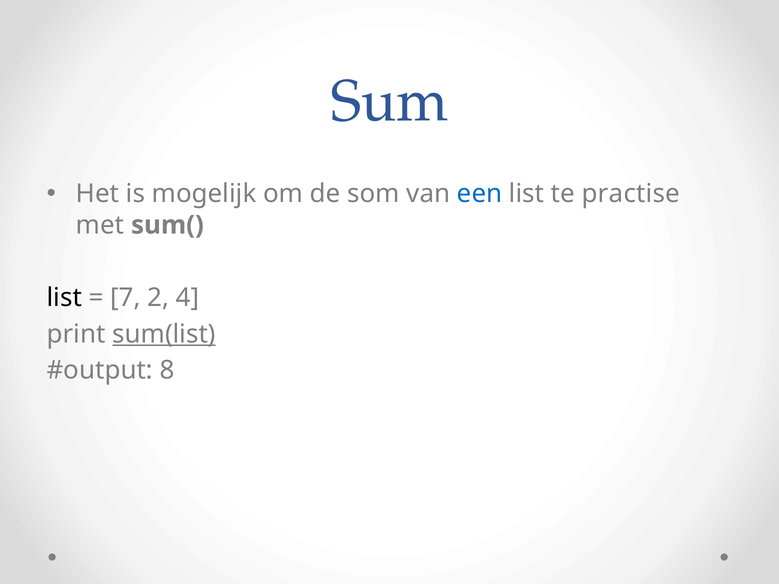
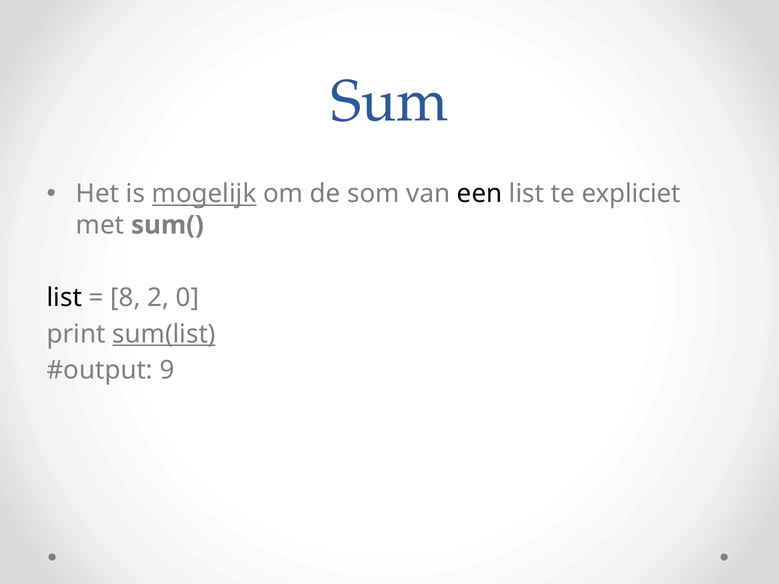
mogelijk underline: none -> present
een colour: blue -> black
practise: practise -> expliciet
7: 7 -> 8
4: 4 -> 0
8: 8 -> 9
